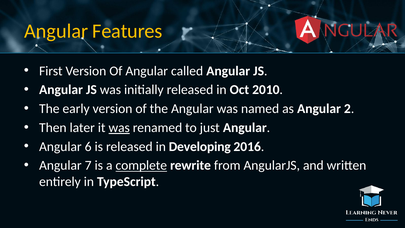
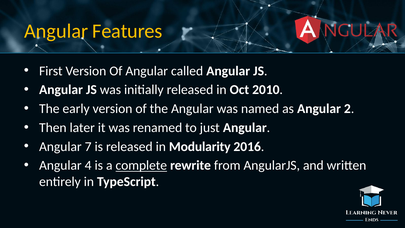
was at (119, 128) underline: present -> none
6: 6 -> 7
Developing: Developing -> Modularity
7: 7 -> 4
